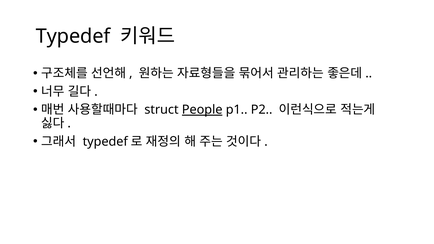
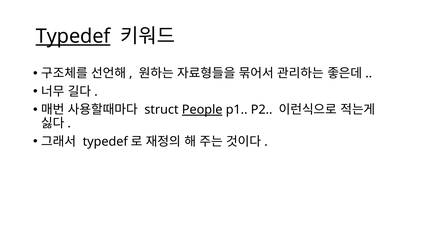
Typedef at (73, 36) underline: none -> present
